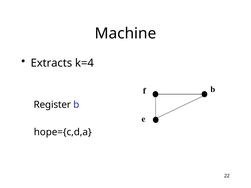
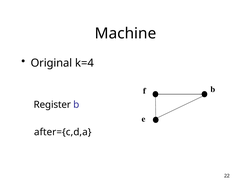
Extracts: Extracts -> Original
hope={c,d,a: hope={c,d,a -> after={c,d,a
